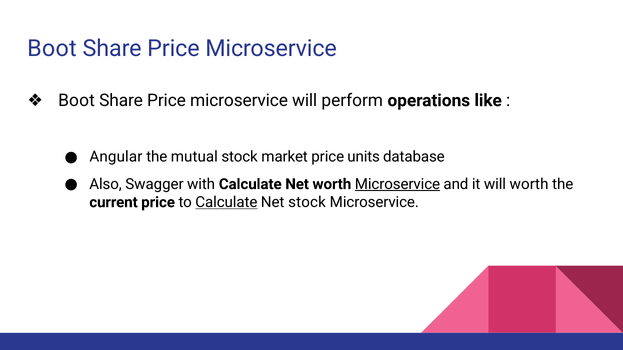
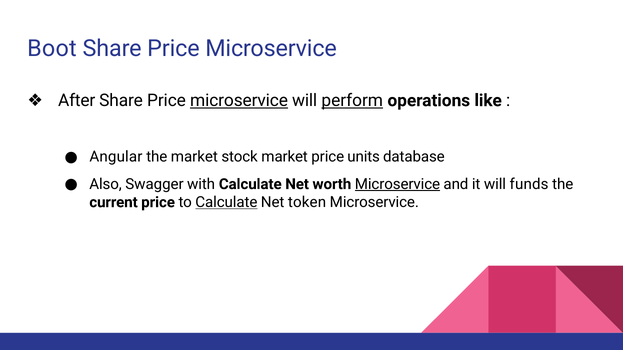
Boot at (77, 101): Boot -> After
microservice at (239, 101) underline: none -> present
perform underline: none -> present
the mutual: mutual -> market
will worth: worth -> funds
Net stock: stock -> token
